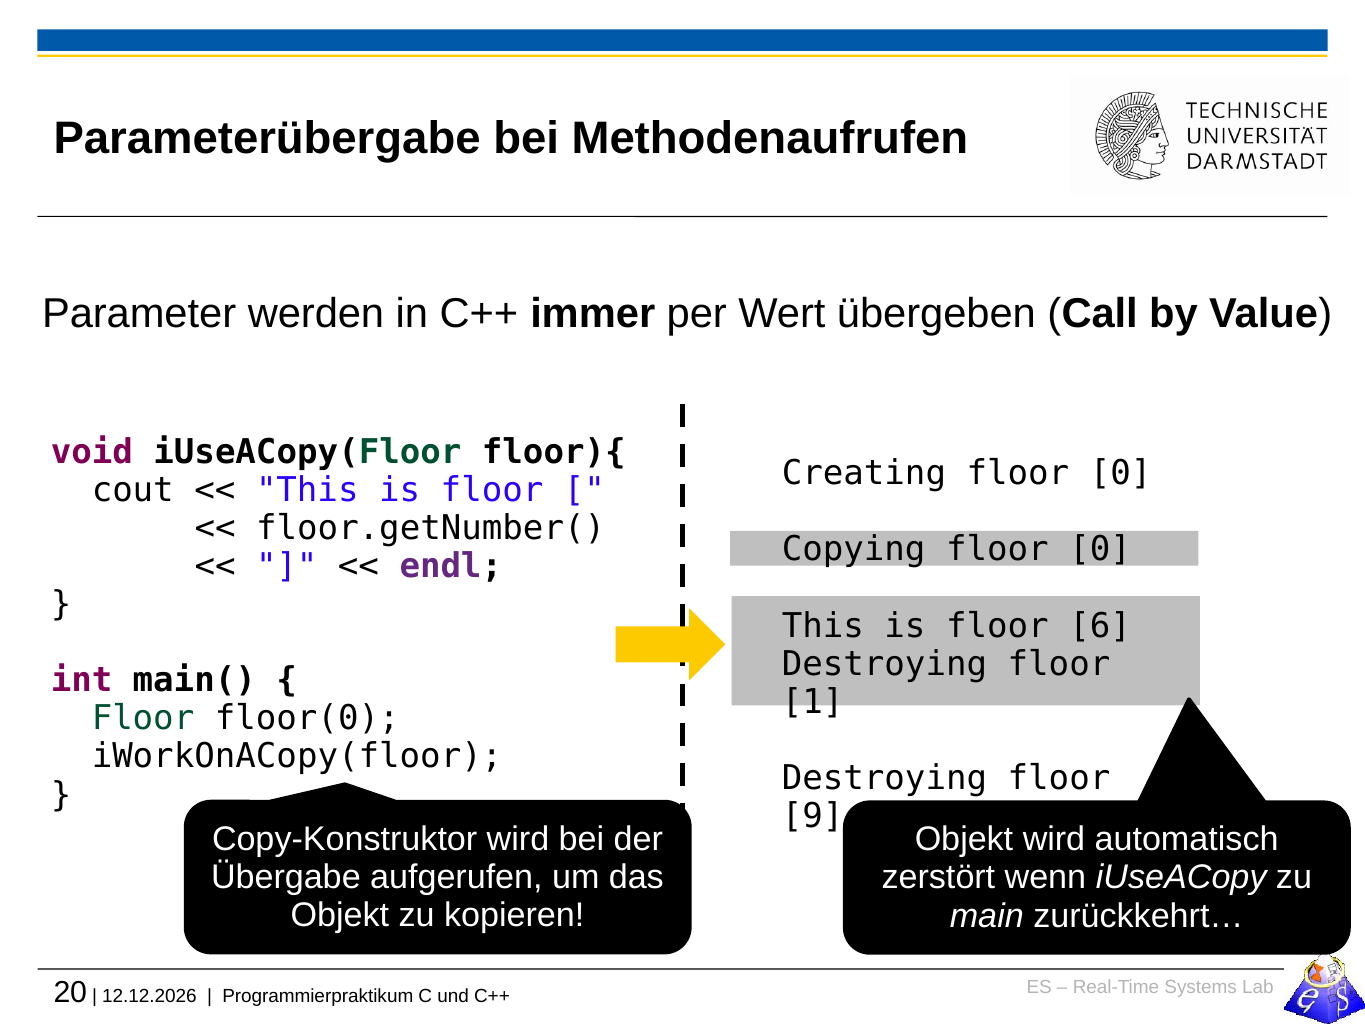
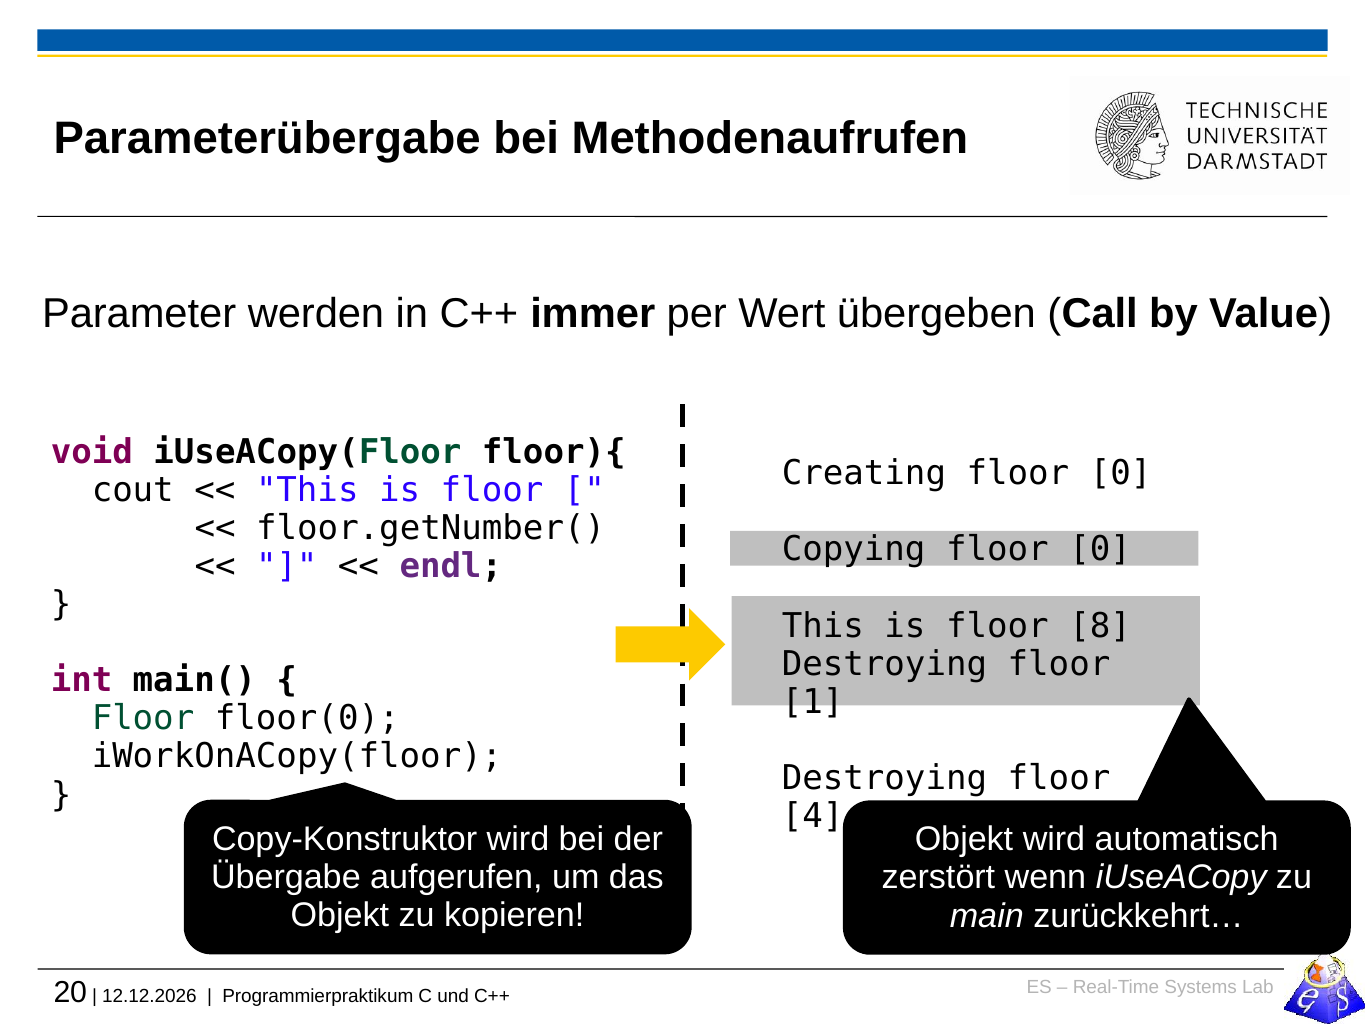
6: 6 -> 8
9: 9 -> 4
